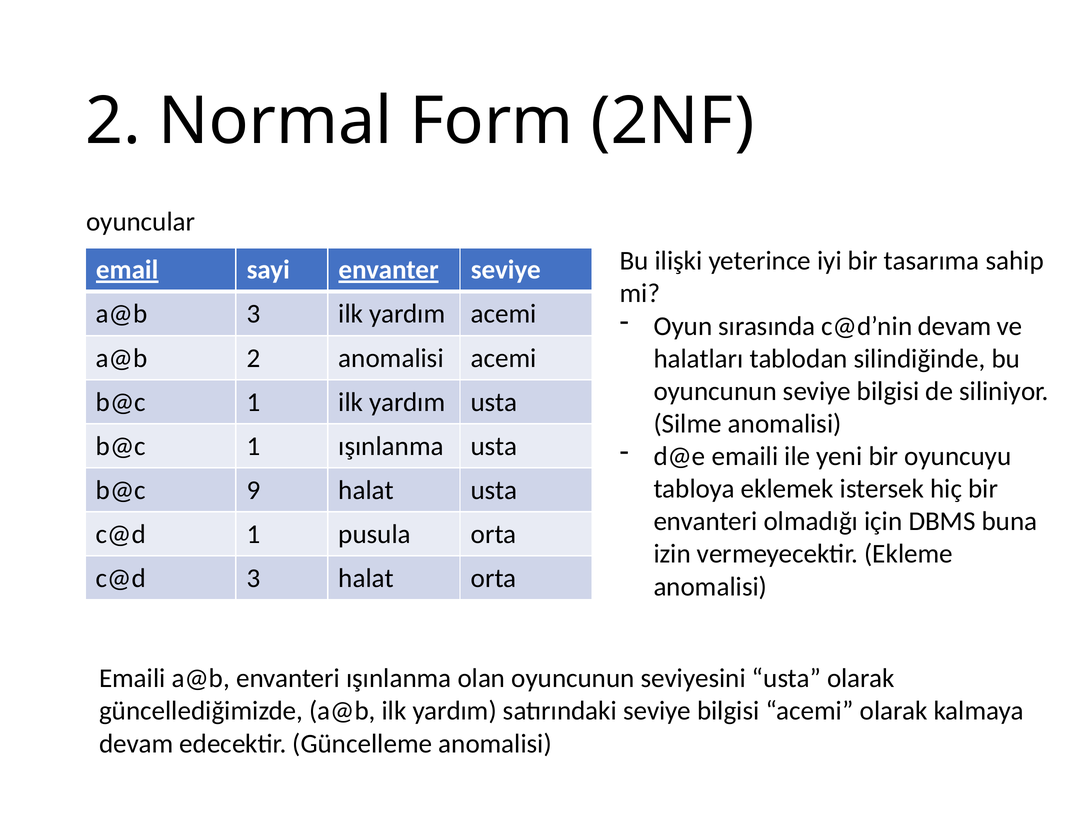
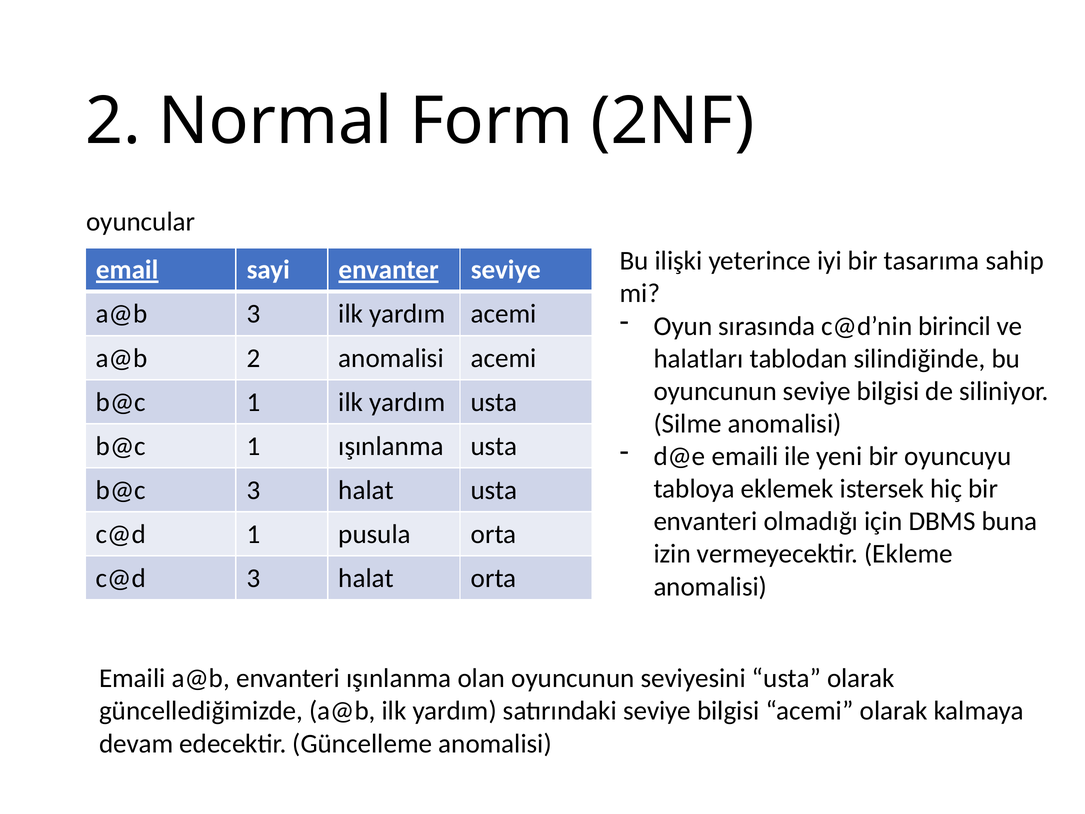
c@d’nin devam: devam -> birincil
b@c 9: 9 -> 3
